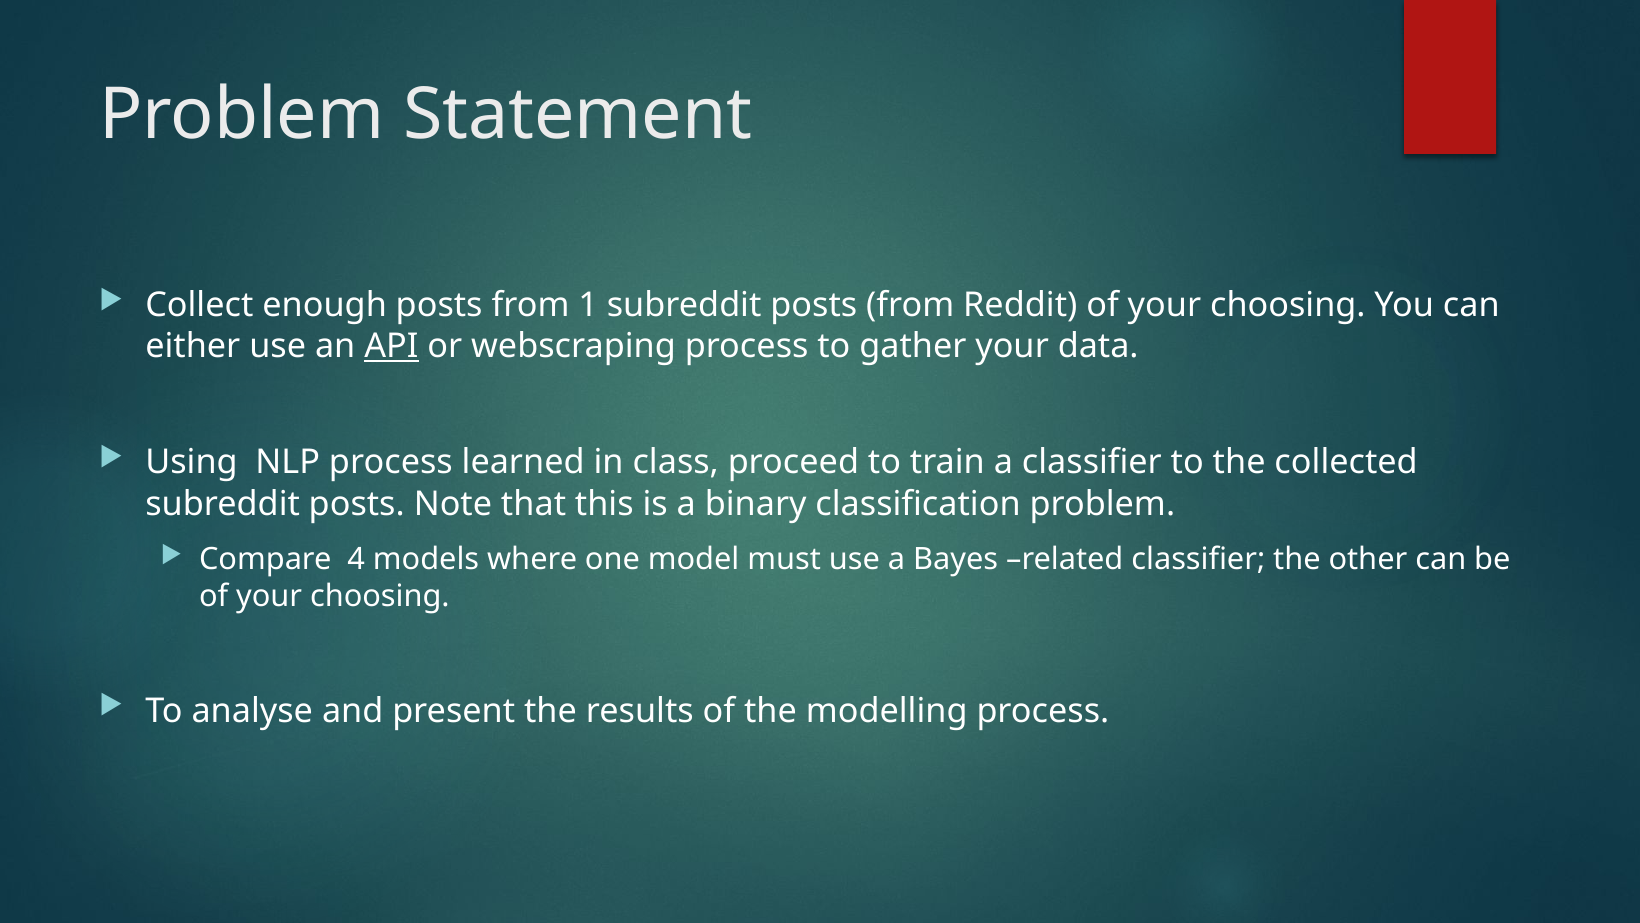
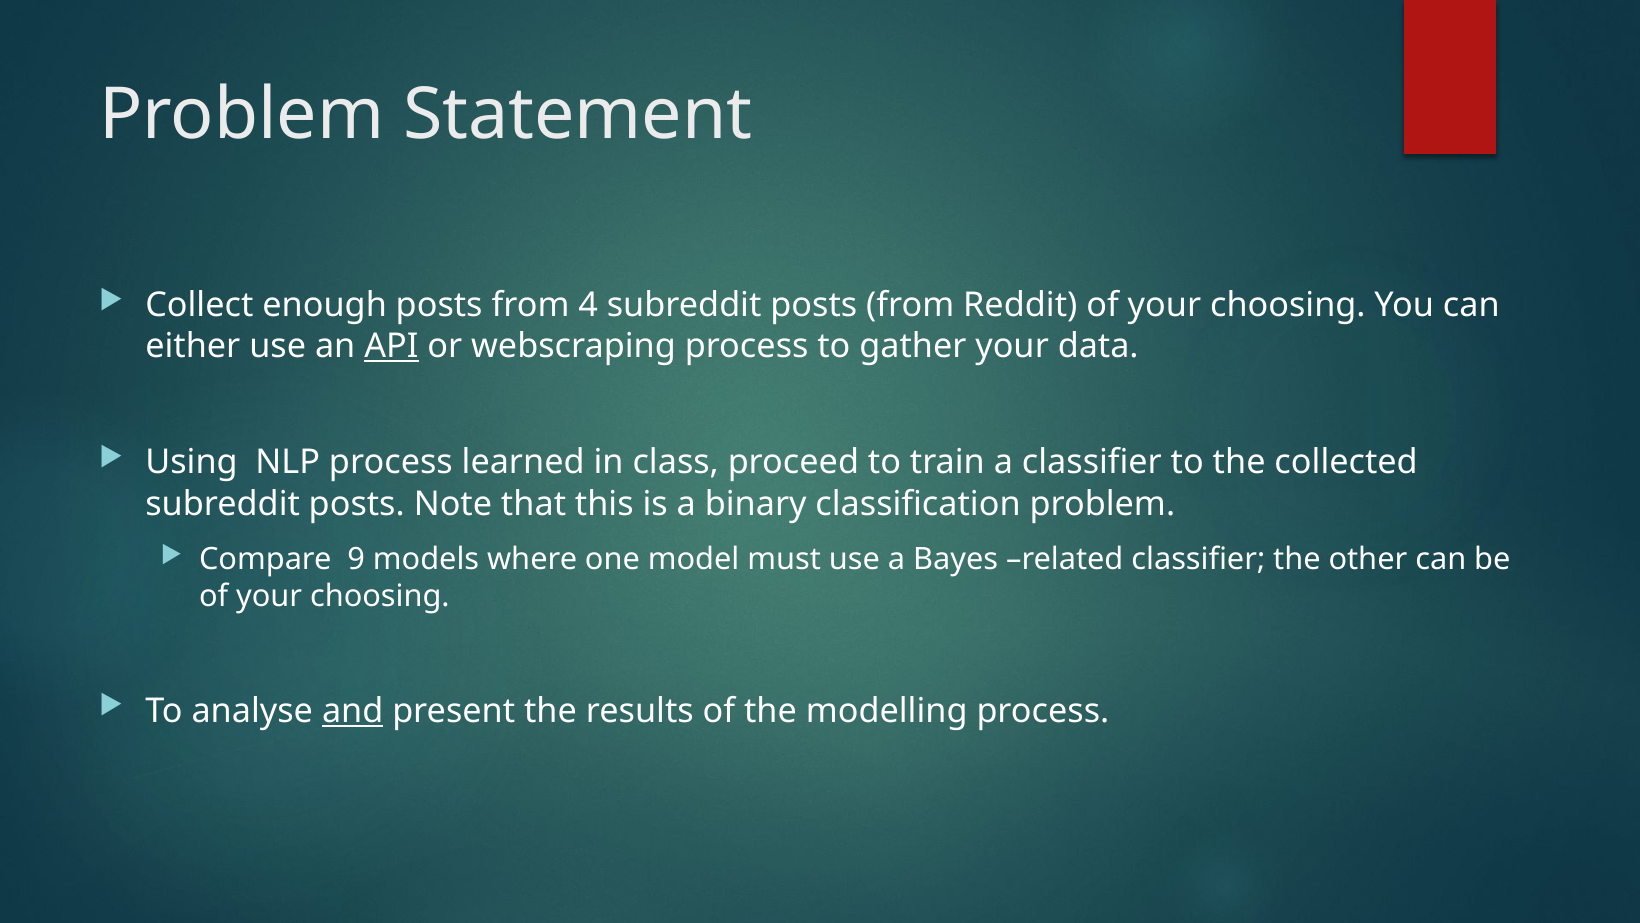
1: 1 -> 4
4: 4 -> 9
and underline: none -> present
